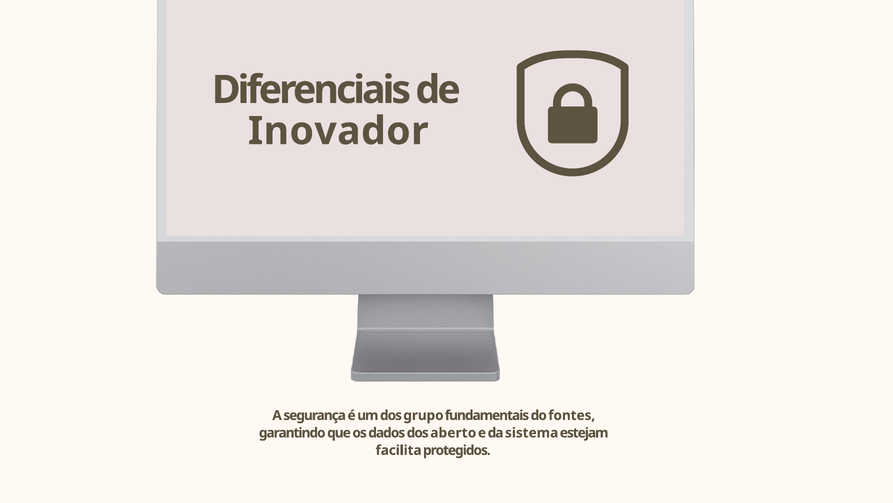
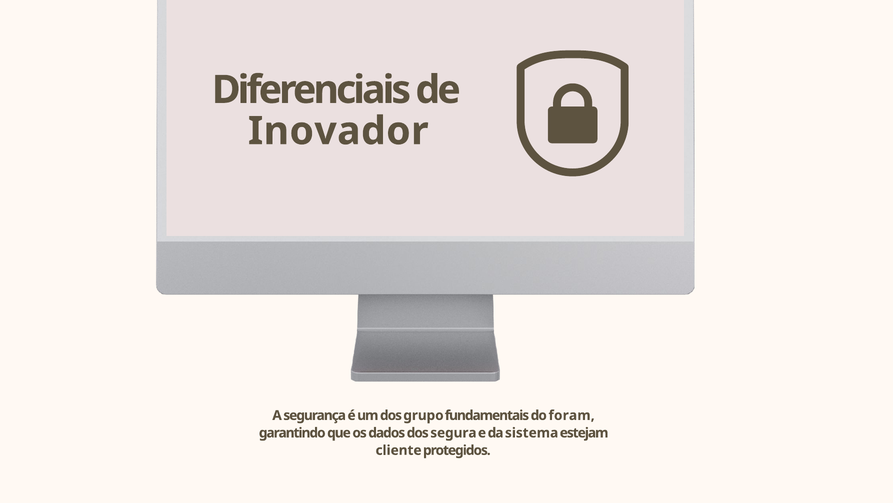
fontes: fontes -> foram
aberto: aberto -> segura
facilita: facilita -> cliente
